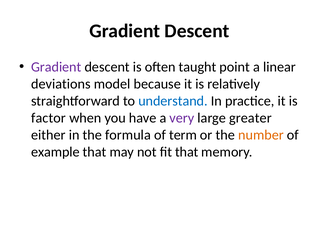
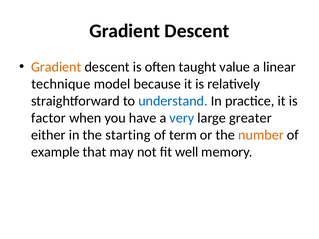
Gradient at (56, 67) colour: purple -> orange
point: point -> value
deviations: deviations -> technique
very colour: purple -> blue
formula: formula -> starting
fit that: that -> well
